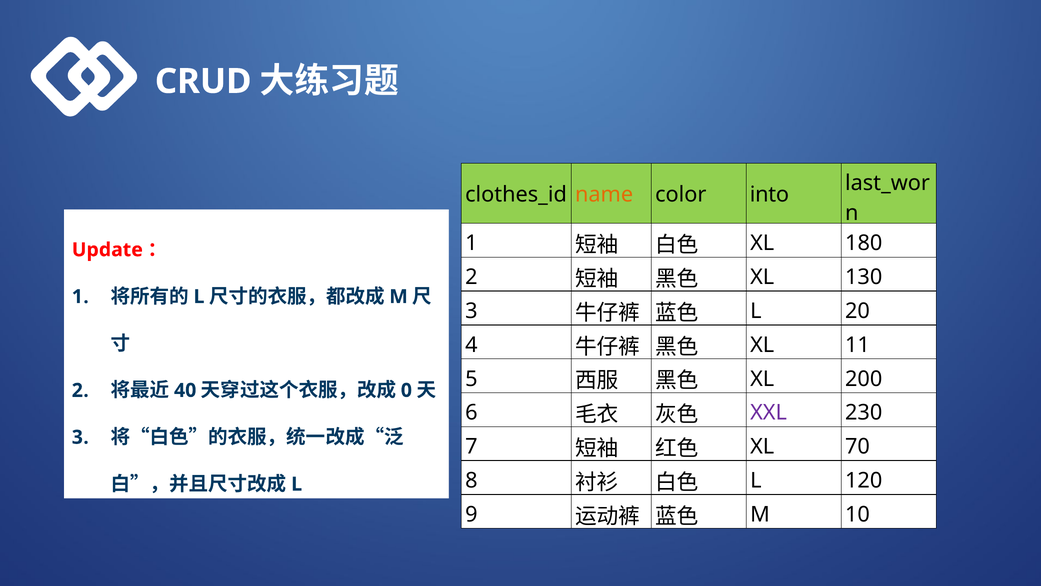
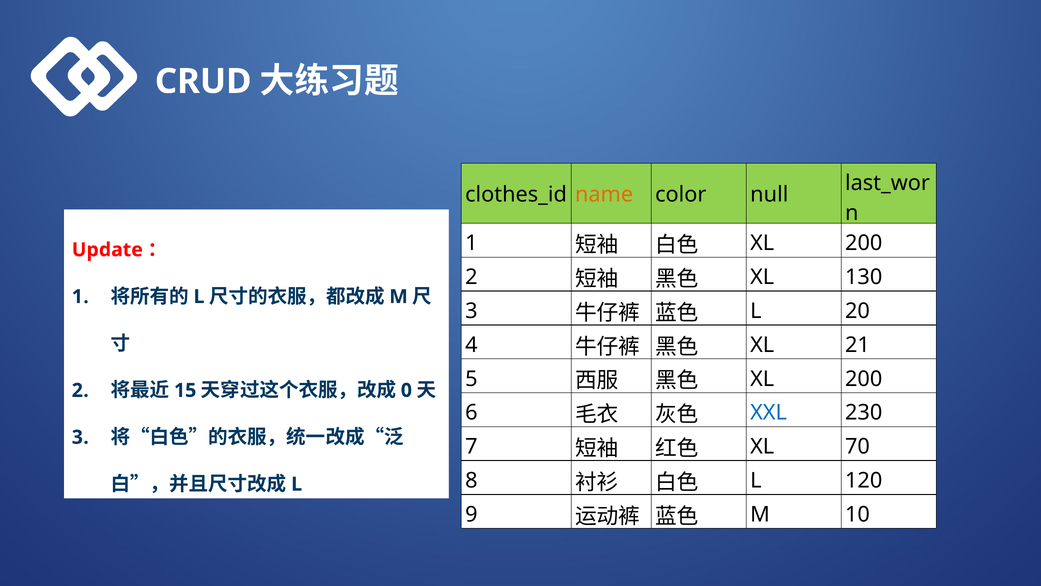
into: into -> null
180 at (864, 243): 180 -> 200
11: 11 -> 21
40: 40 -> 15
XXL colour: purple -> blue
